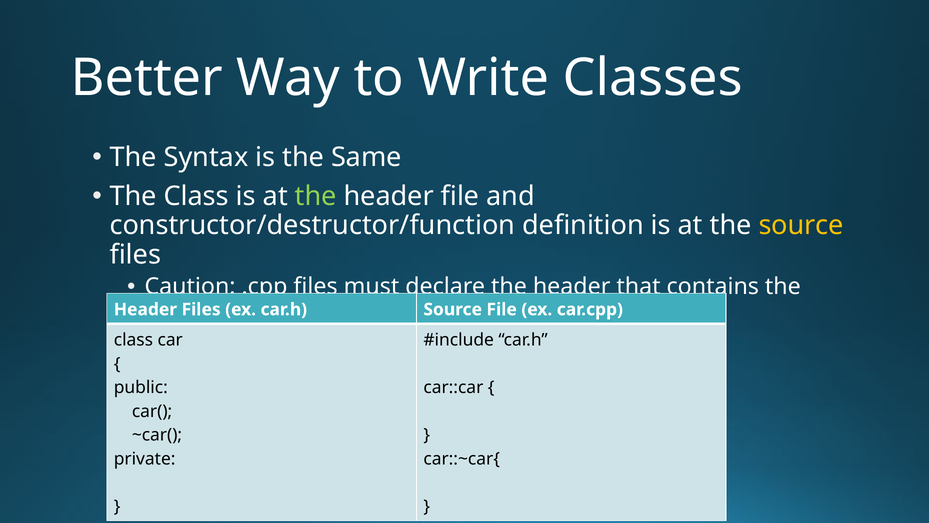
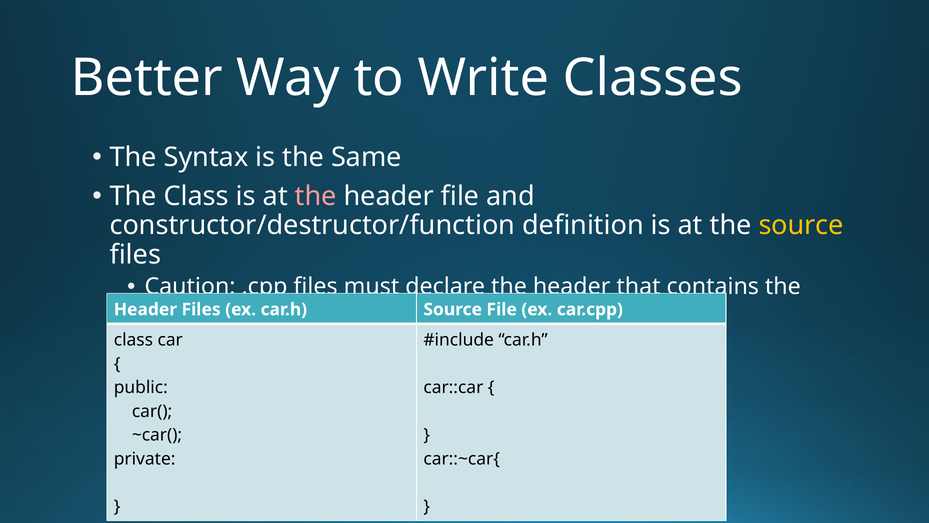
the at (316, 196) colour: light green -> pink
